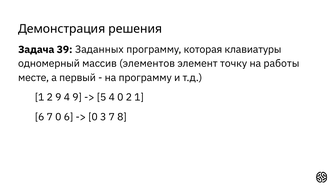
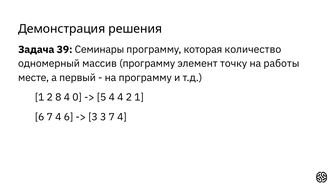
Заданных: Заданных -> Семинары
клавиатуры: клавиатуры -> количество
массив элементов: элементов -> программу
2 9: 9 -> 8
4 9: 9 -> 0
4 0: 0 -> 4
6 7 0: 0 -> 4
0 at (93, 117): 0 -> 3
3 7 8: 8 -> 4
